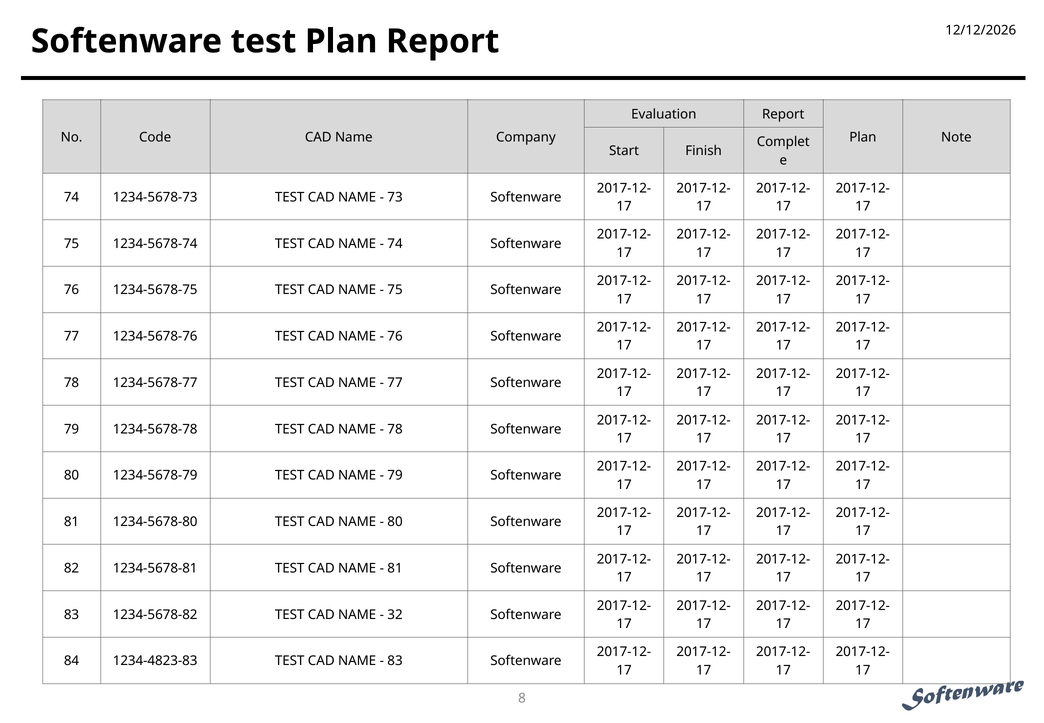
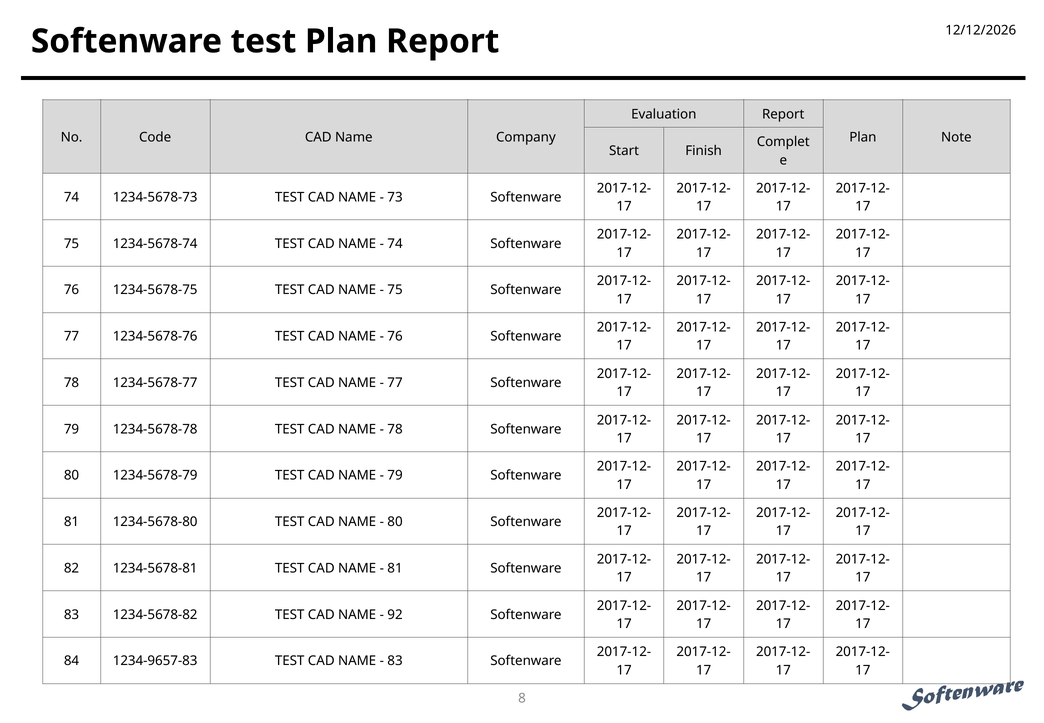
32: 32 -> 92
1234-4823-83: 1234-4823-83 -> 1234-9657-83
